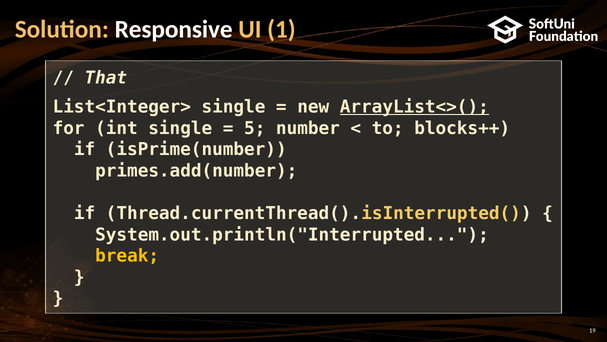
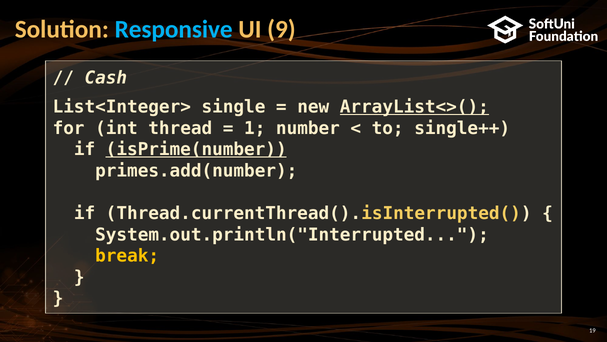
Responsive colour: white -> light blue
1: 1 -> 9
That: That -> Cash
int single: single -> thread
5: 5 -> 1
blocks++: blocks++ -> single++
isPrime(number underline: none -> present
